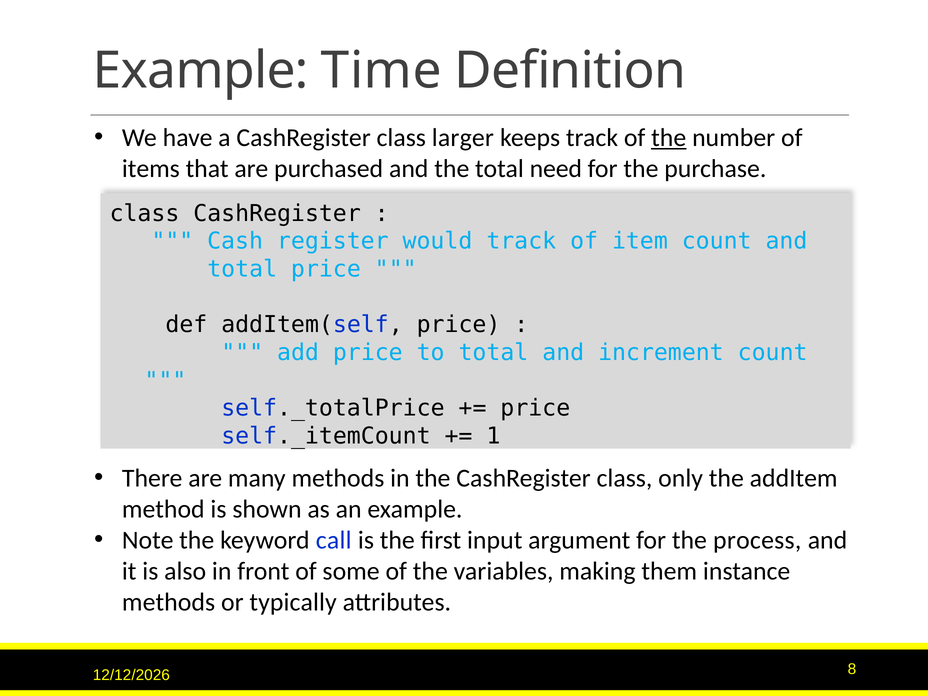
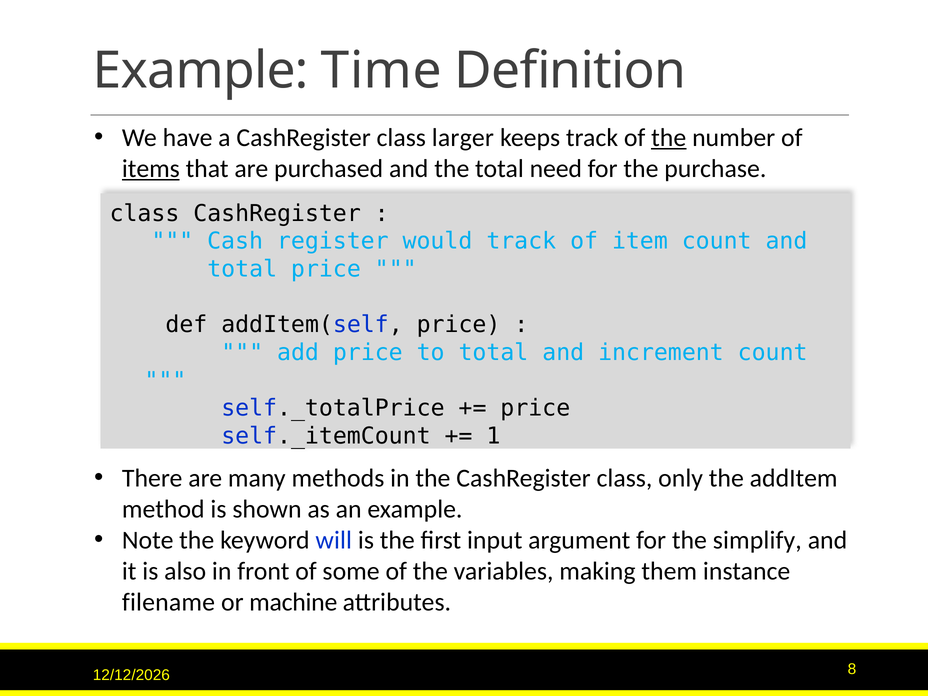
items underline: none -> present
call: call -> will
process: process -> simplify
methods at (169, 602): methods -> filename
typically: typically -> machine
